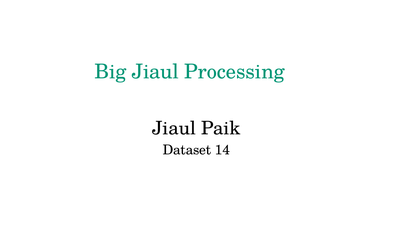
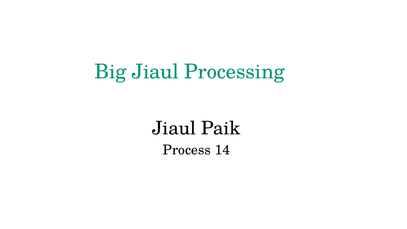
Dataset: Dataset -> Process
